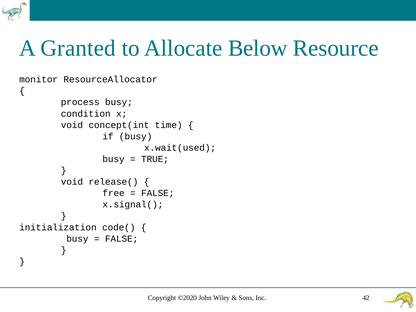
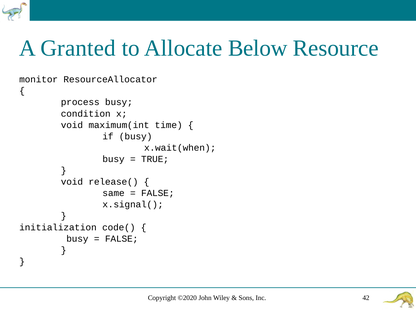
concept(int: concept(int -> maximum(int
x.wait(used: x.wait(used -> x.wait(when
free: free -> same
